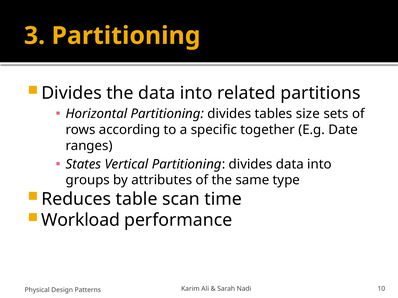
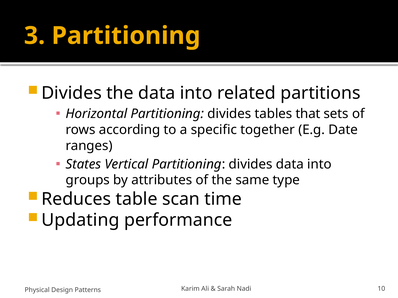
size: size -> that
Workload: Workload -> Updating
